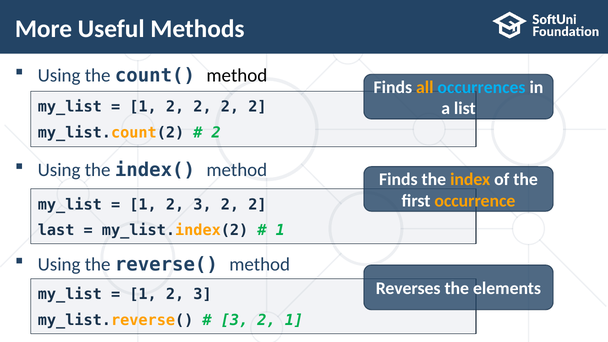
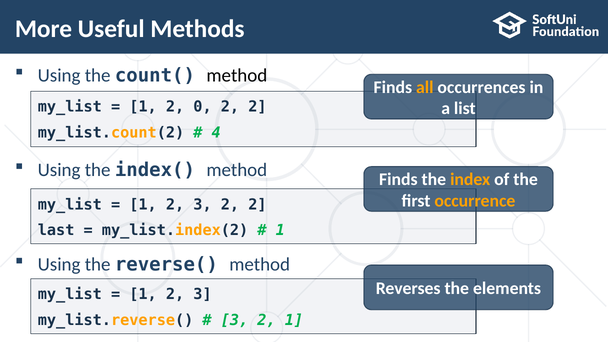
occurrences colour: light blue -> white
1 2 2: 2 -> 0
2 at (216, 133): 2 -> 4
